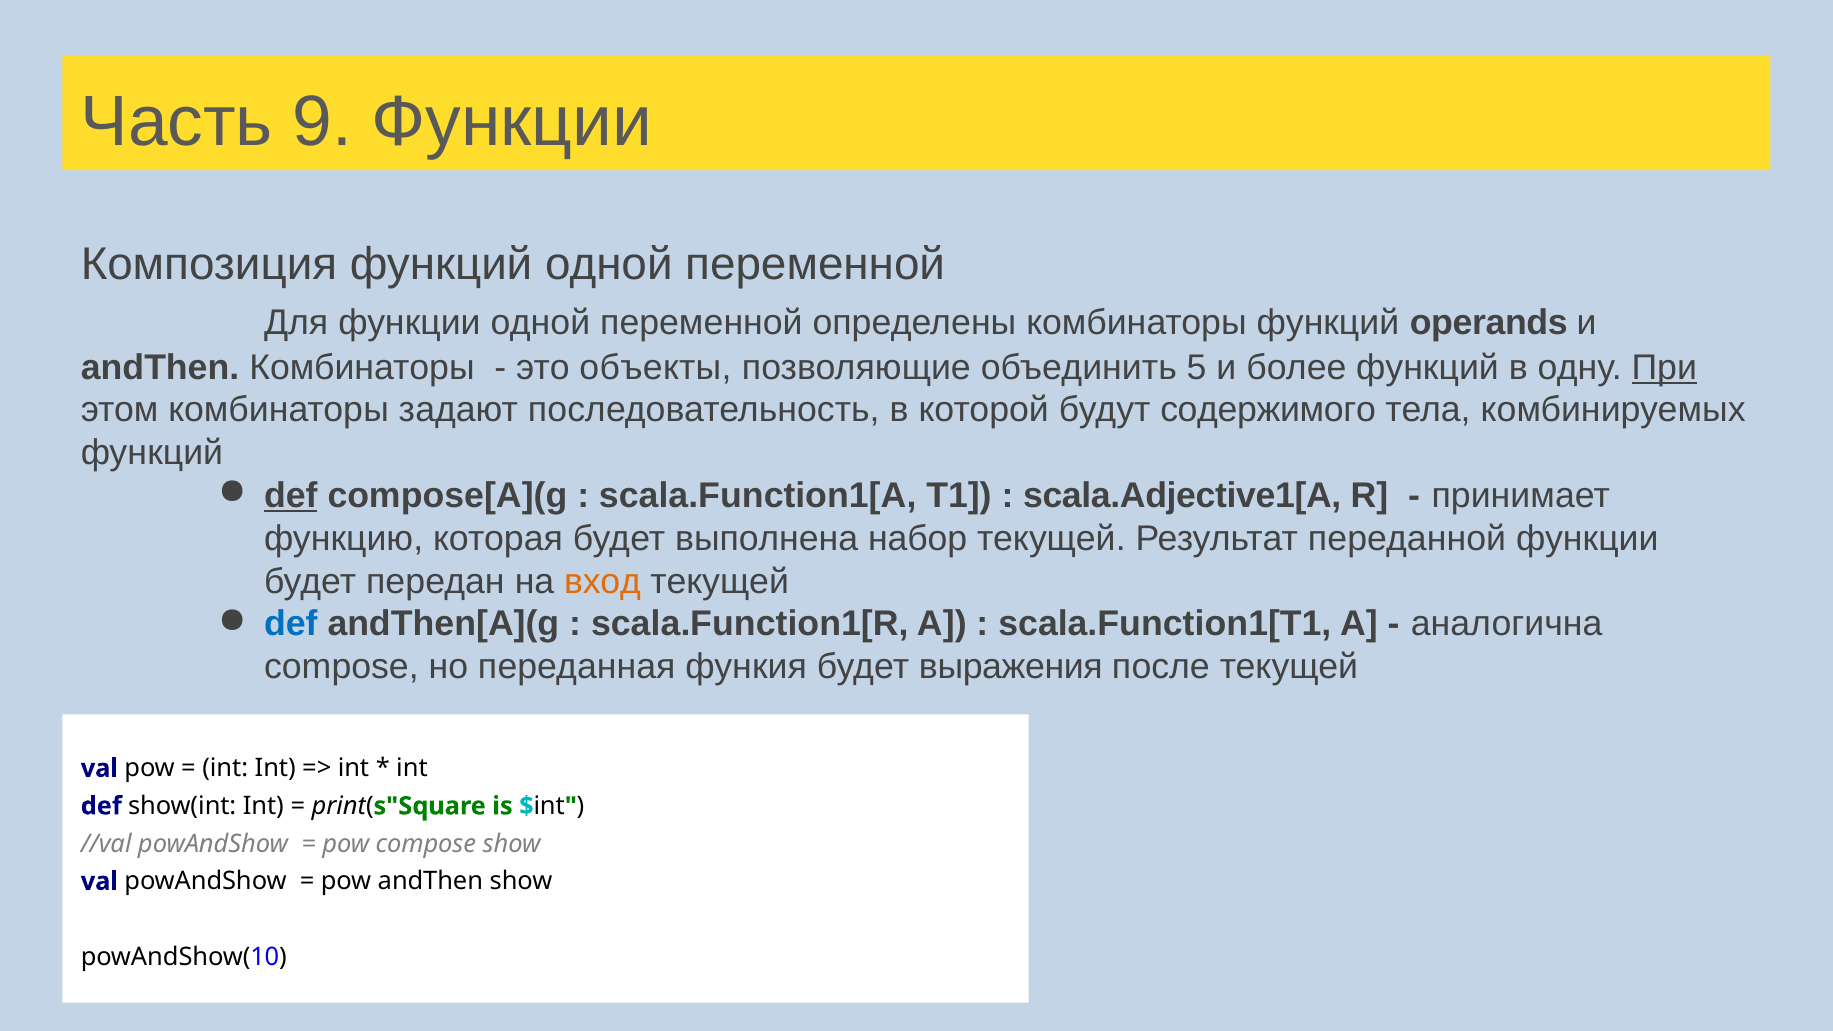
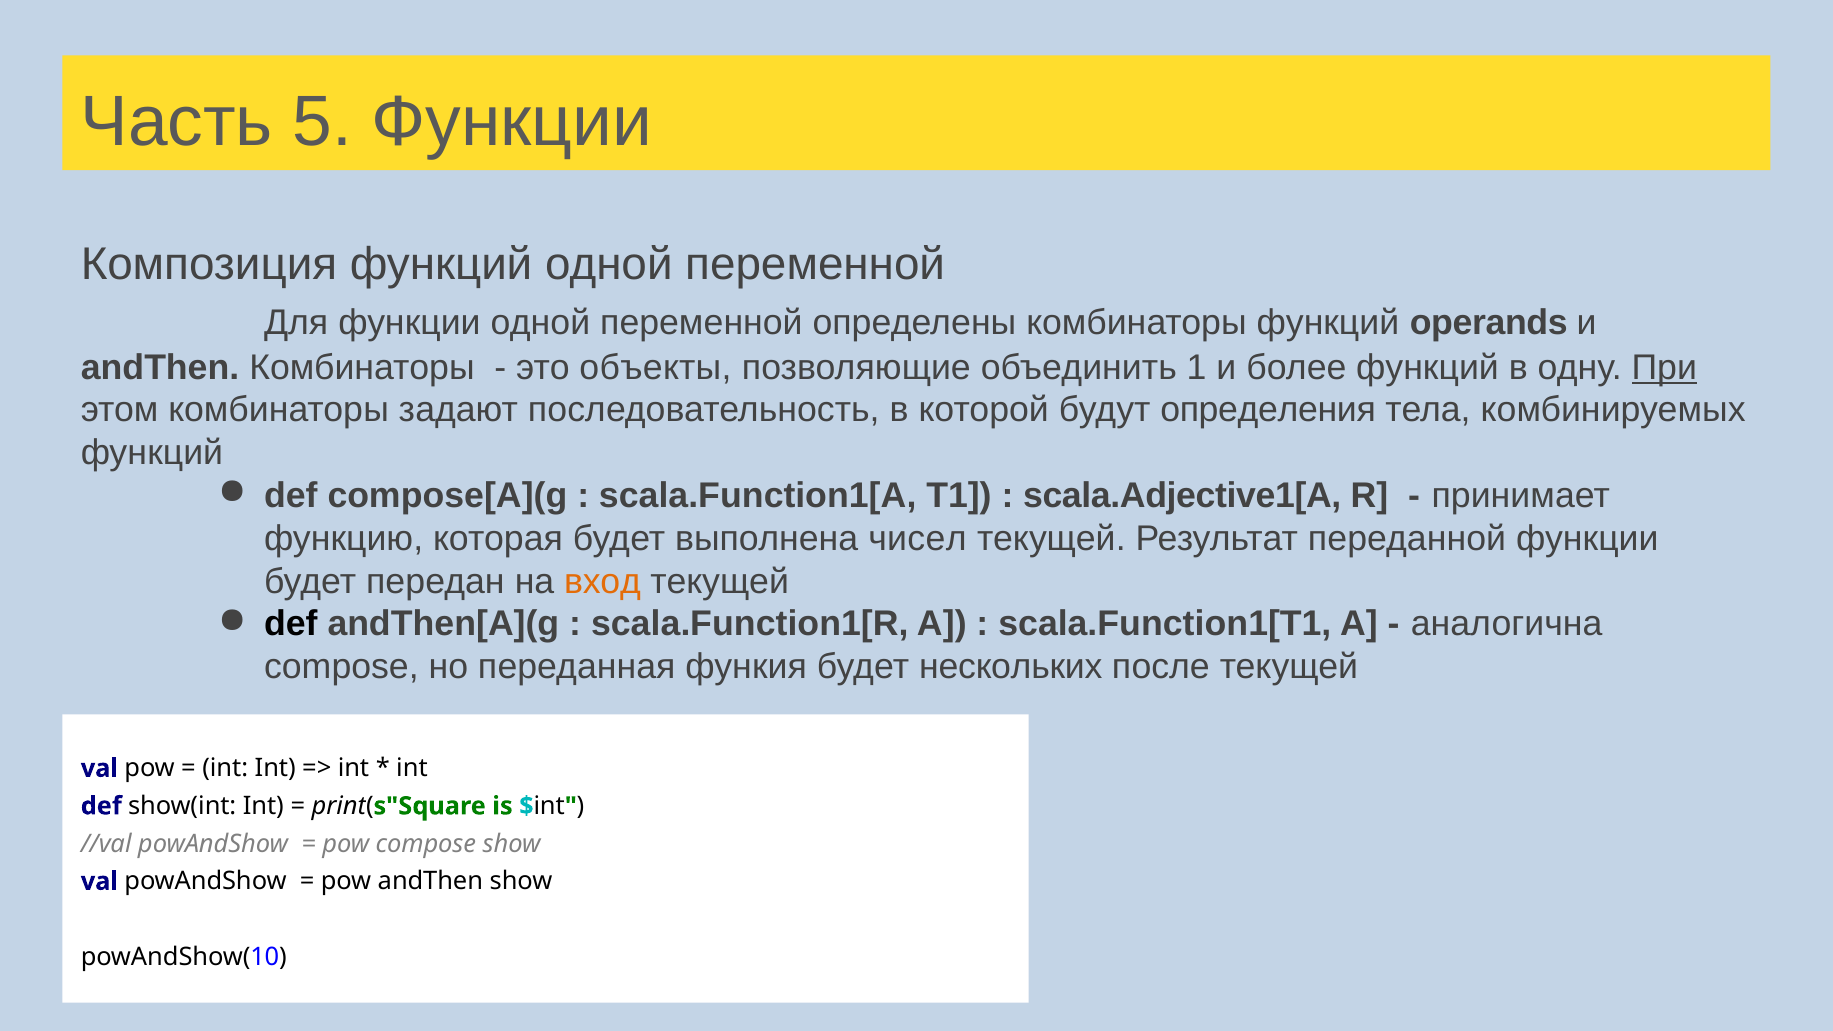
9: 9 -> 5
5: 5 -> 1
содержимого: содержимого -> определения
def at (291, 496) underline: present -> none
набор: набор -> чисел
def at (291, 624) colour: blue -> black
выражения: выражения -> нескольких
